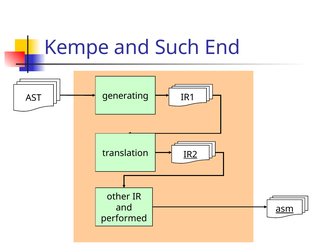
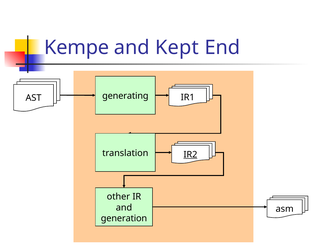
Such: Such -> Kept
asm underline: present -> none
performed: performed -> generation
